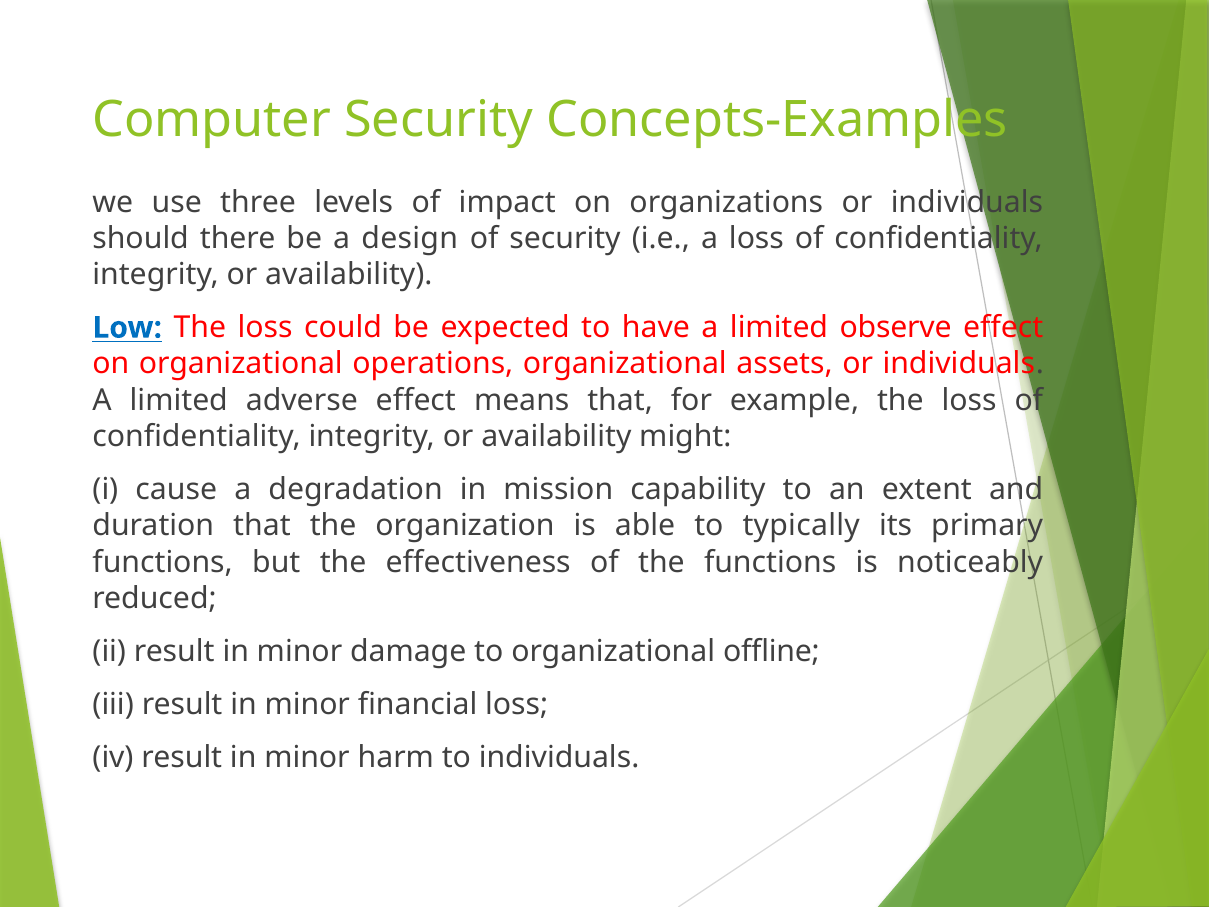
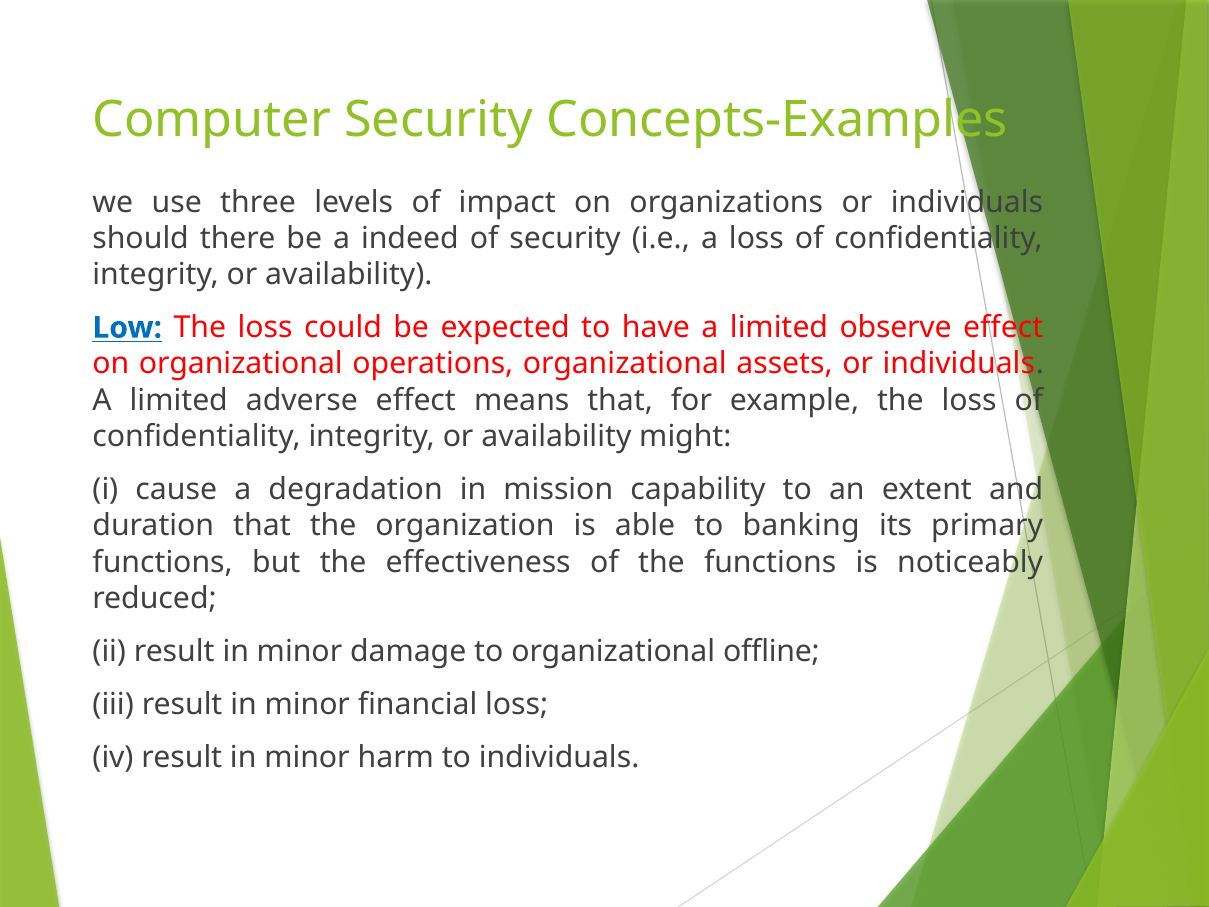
design: design -> indeed
typically: typically -> banking
